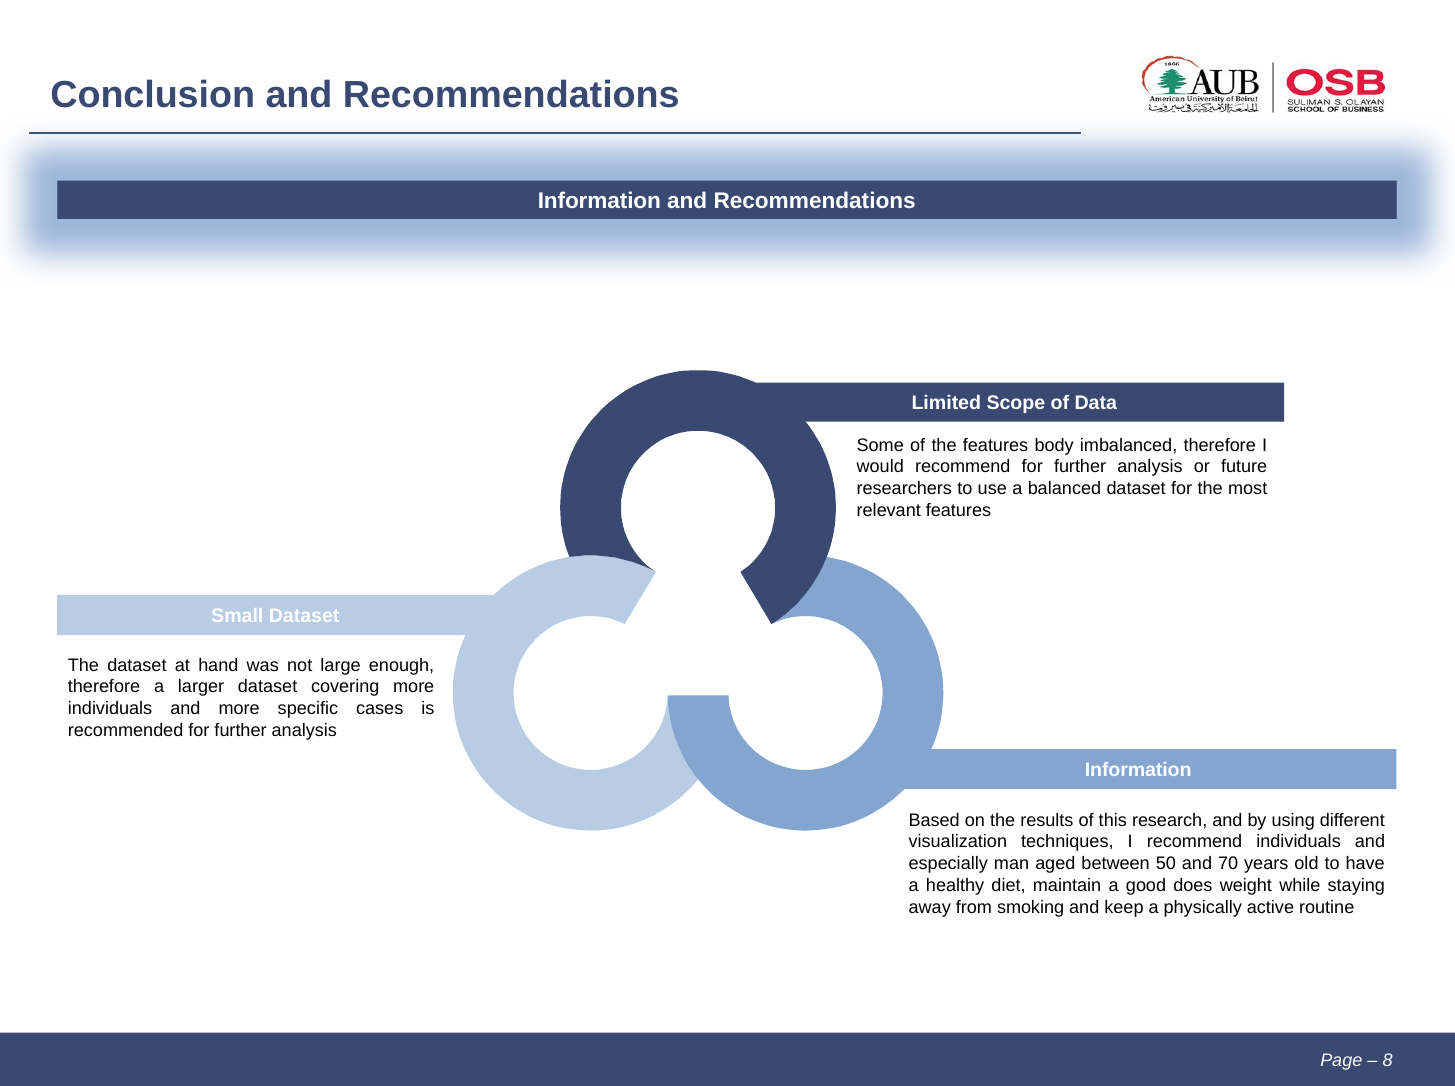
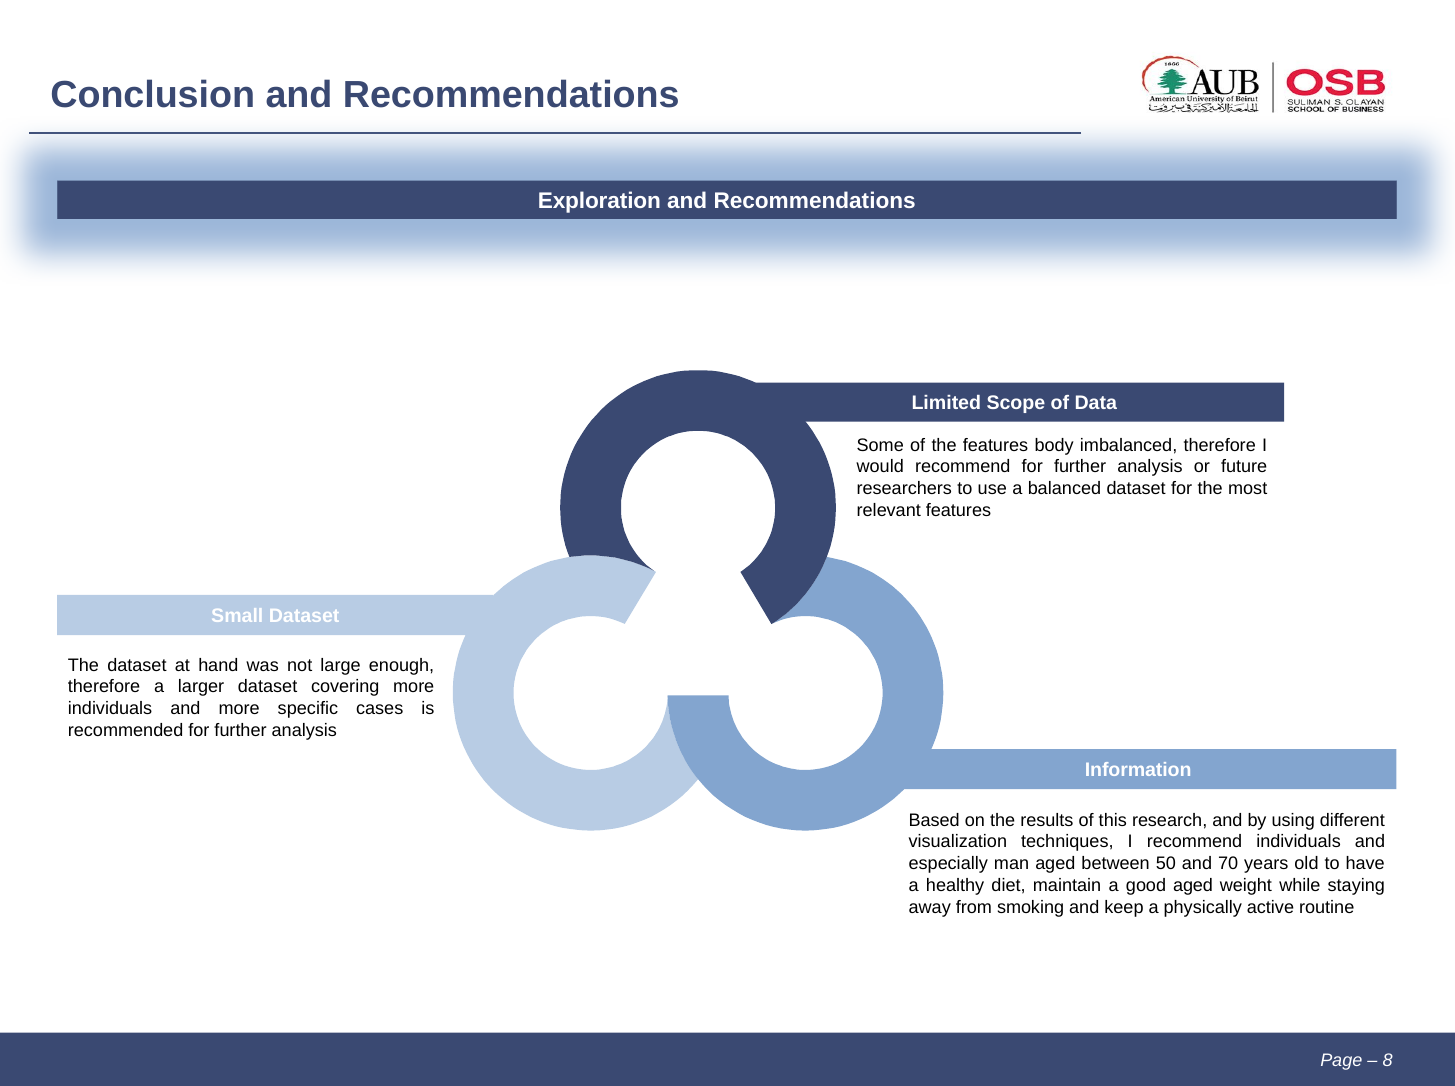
Information at (599, 201): Information -> Exploration
good does: does -> aged
